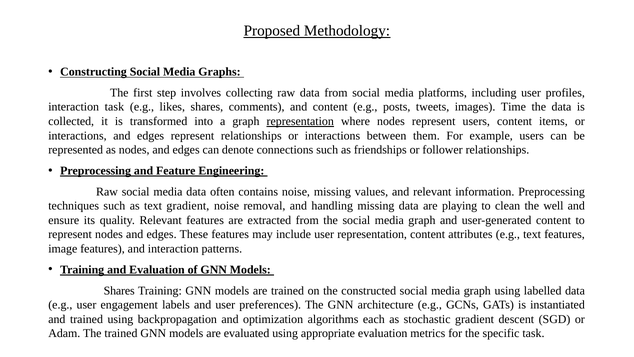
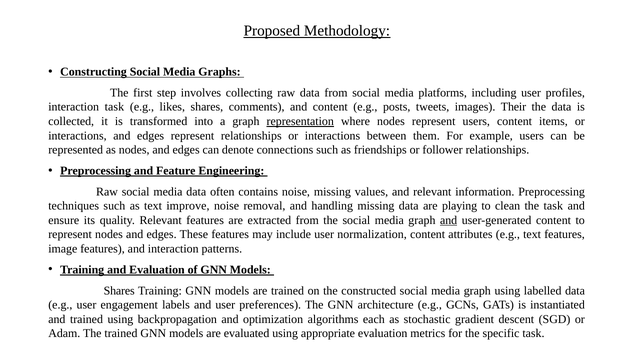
Time: Time -> Their
text gradient: gradient -> improve
the well: well -> task
and at (449, 220) underline: none -> present
user representation: representation -> normalization
